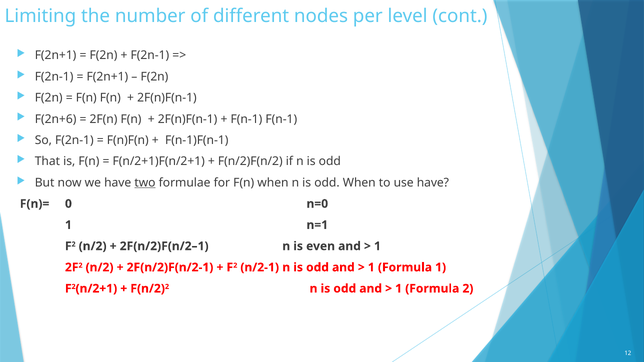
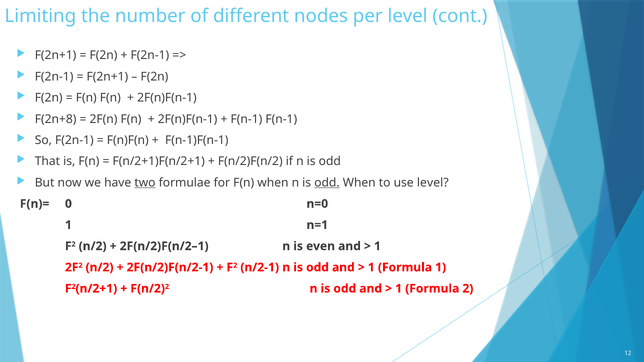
F(2n+6: F(2n+6 -> F(2n+8
odd at (327, 183) underline: none -> present
use have: have -> level
